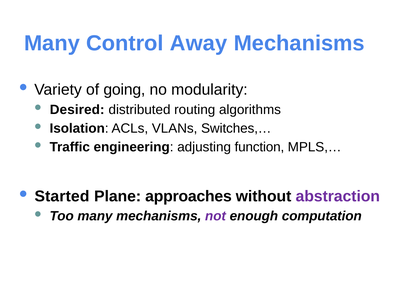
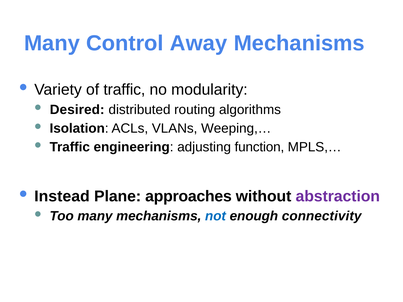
of going: going -> traffic
Switches,…: Switches,… -> Weeping,…
Started: Started -> Instead
not colour: purple -> blue
computation: computation -> connectivity
